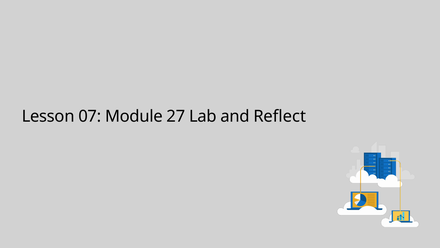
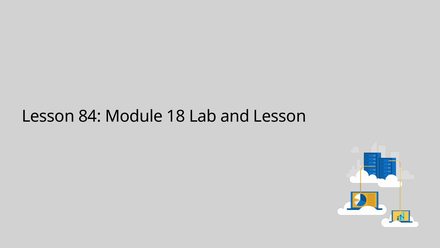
07: 07 -> 84
27: 27 -> 18
and Reflect: Reflect -> Lesson
